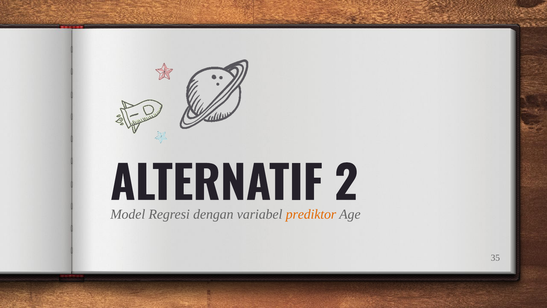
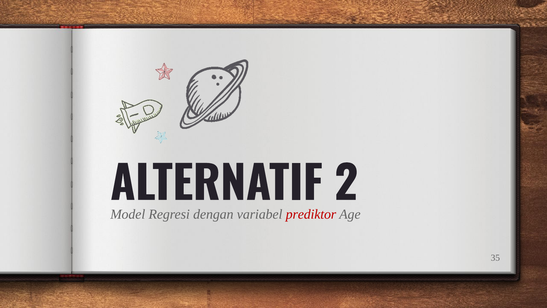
prediktor colour: orange -> red
